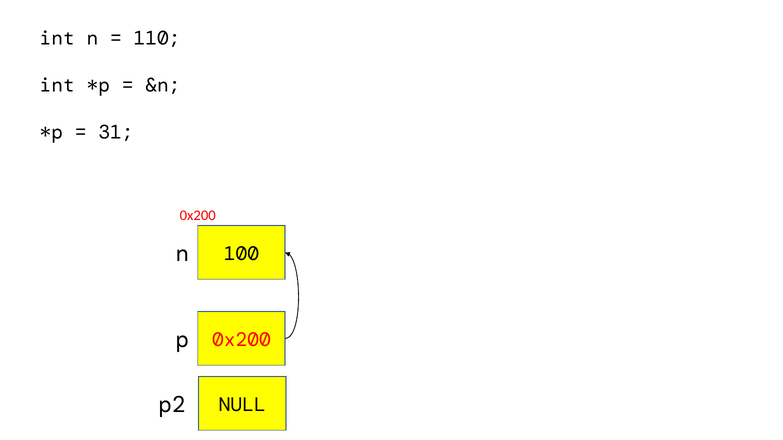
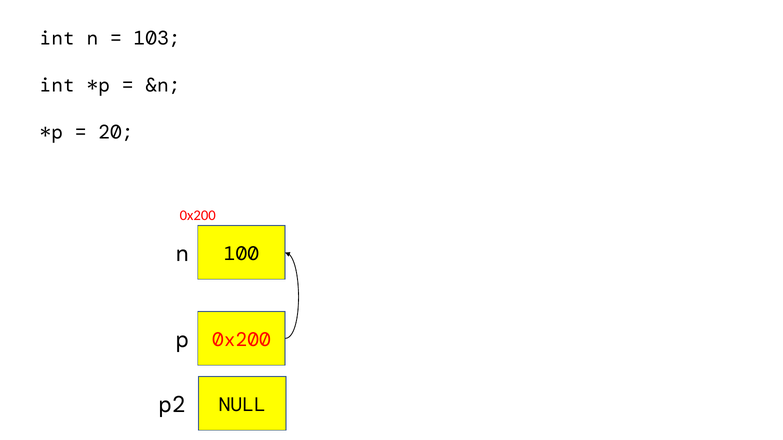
110: 110 -> 103
31: 31 -> 20
